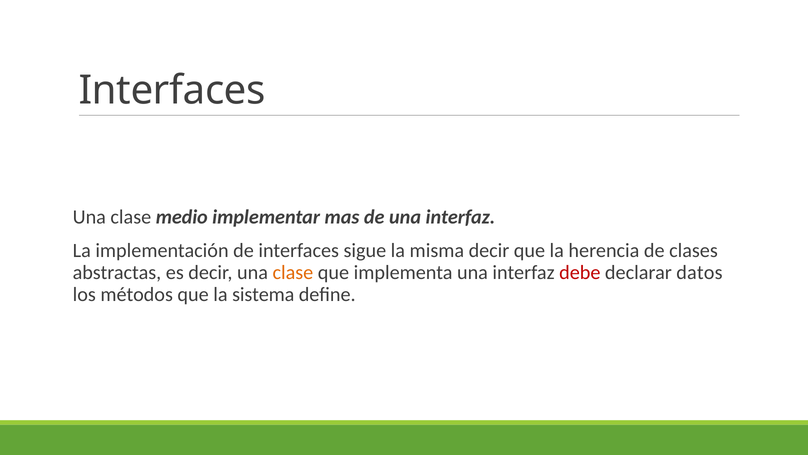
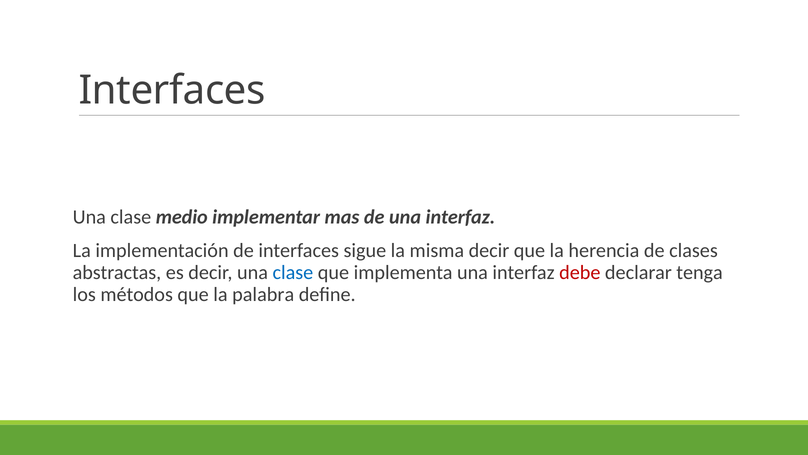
clase at (293, 272) colour: orange -> blue
datos: datos -> tenga
sistema: sistema -> palabra
